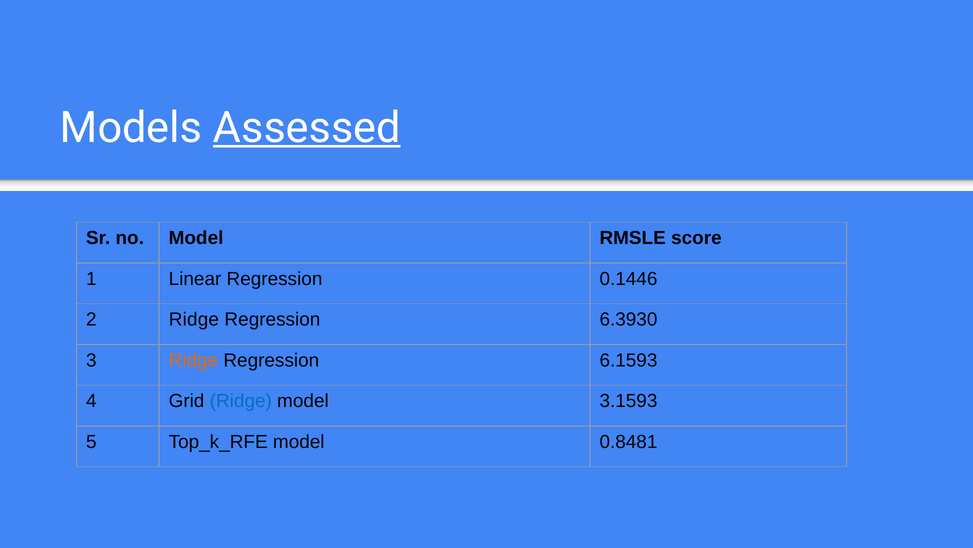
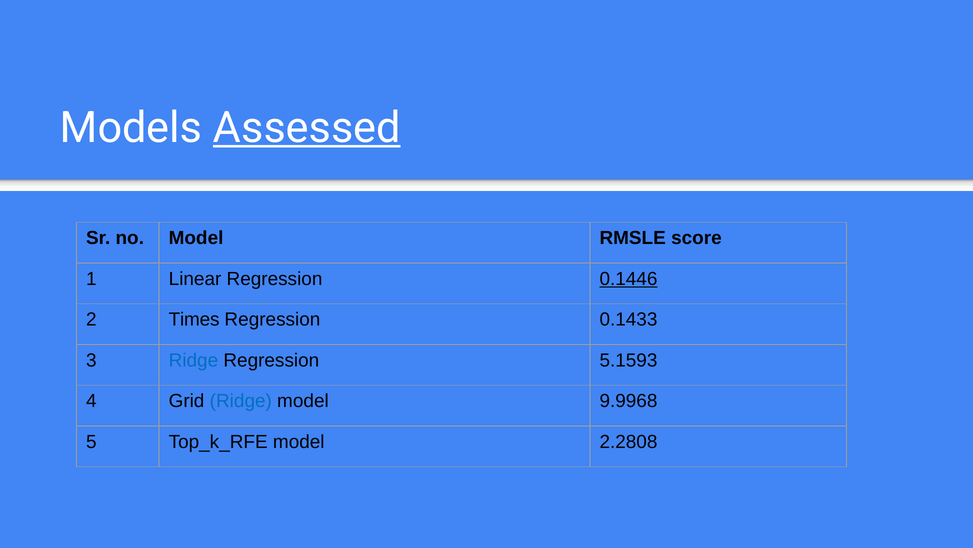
0.1446 underline: none -> present
2 Ridge: Ridge -> Times
6.3930: 6.3930 -> 0.1433
Ridge at (193, 360) colour: orange -> blue
6.1593: 6.1593 -> 5.1593
3.1593: 3.1593 -> 9.9968
0.8481: 0.8481 -> 2.2808
